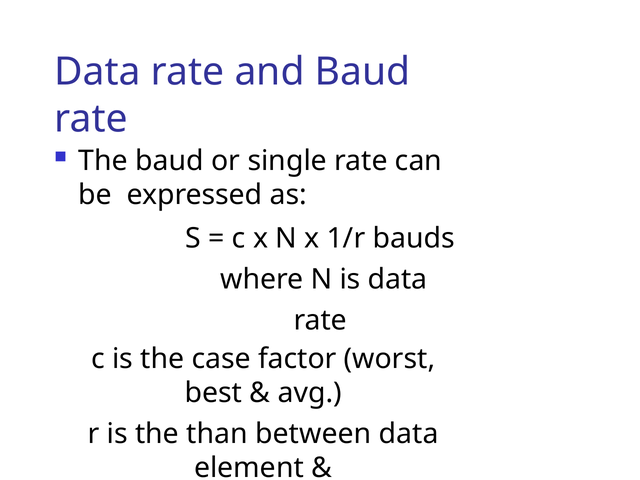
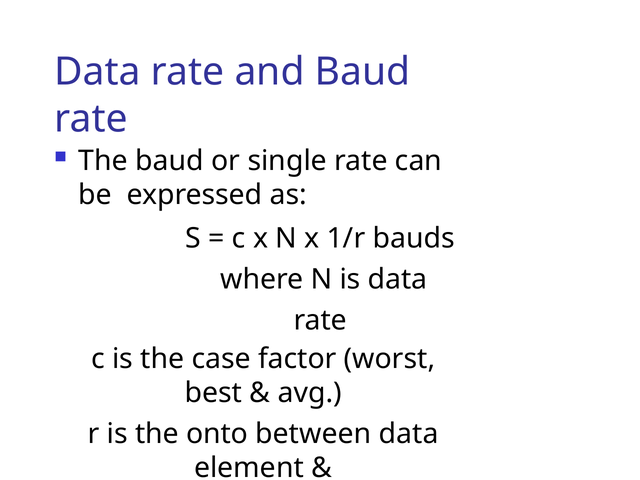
than: than -> onto
